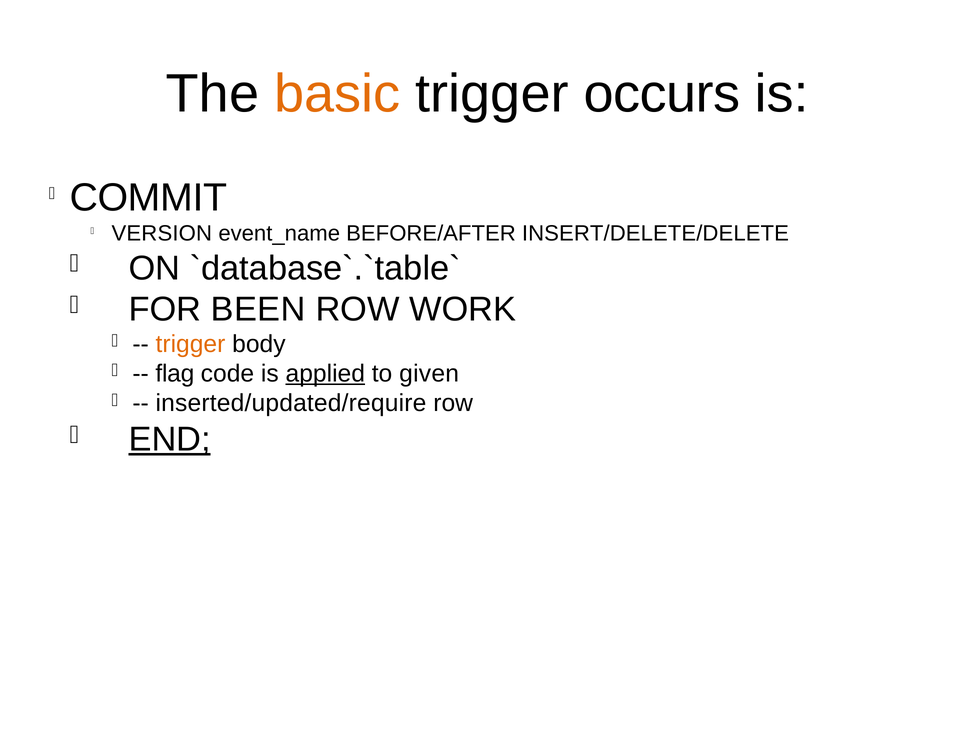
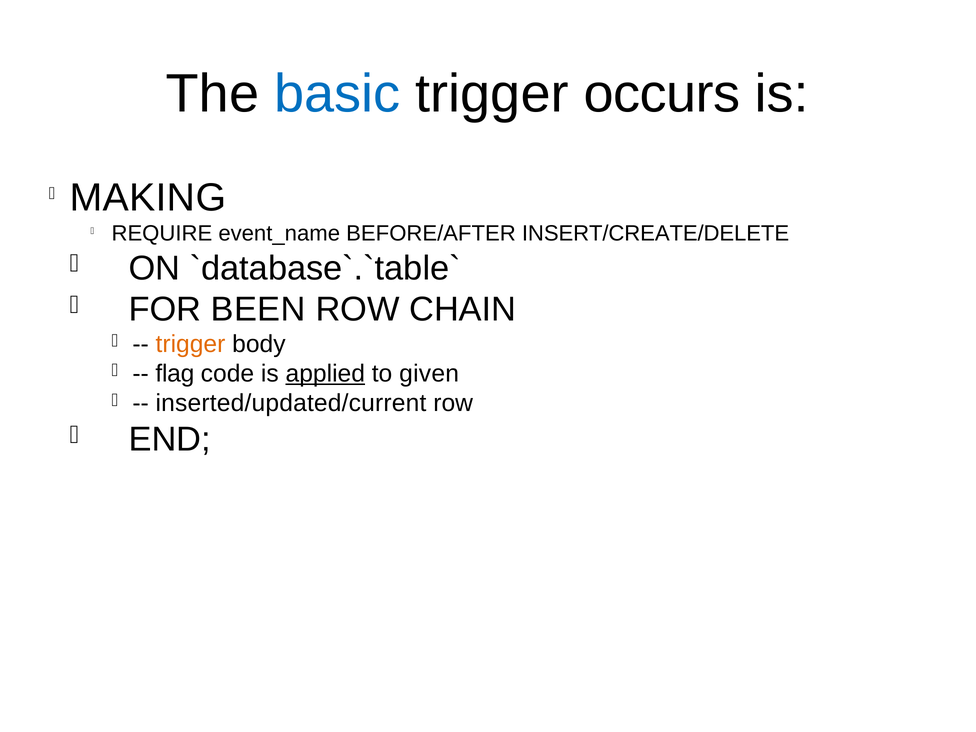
basic colour: orange -> blue
COMMIT: COMMIT -> MAKING
VERSION: VERSION -> REQUIRE
INSERT/DELETE/DELETE: INSERT/DELETE/DELETE -> INSERT/CREATE/DELETE
WORK: WORK -> CHAIN
inserted/updated/require: inserted/updated/require -> inserted/updated/current
END underline: present -> none
